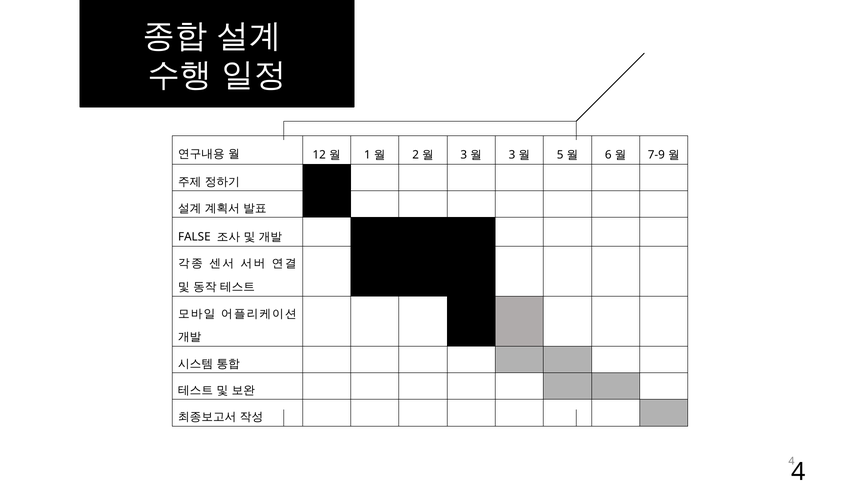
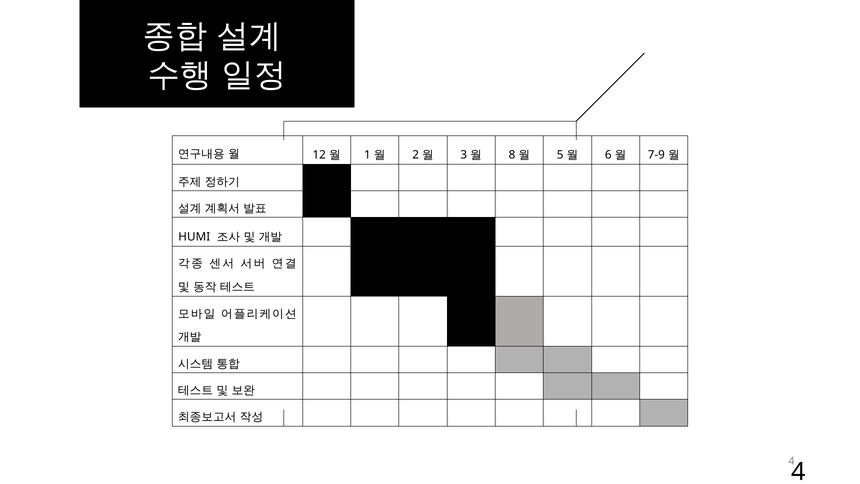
3 at (512, 155): 3 -> 8
FALSE: FALSE -> HUMI
